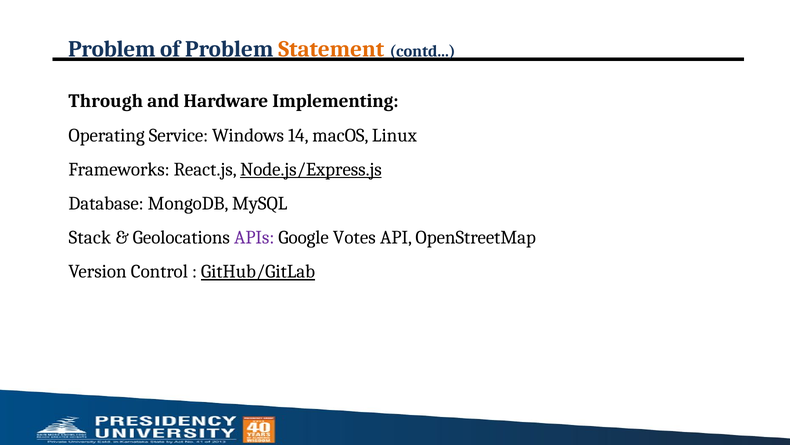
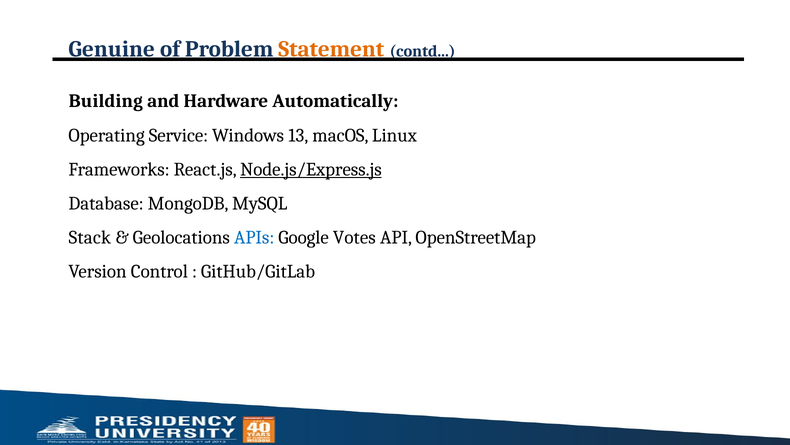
Problem at (112, 49): Problem -> Genuine
Through: Through -> Building
Implementing: Implementing -> Automatically
14: 14 -> 13
APIs colour: purple -> blue
GitHub/GitLab underline: present -> none
